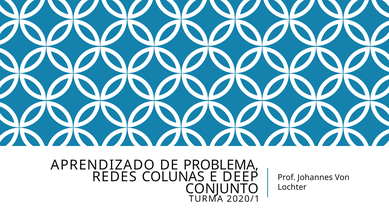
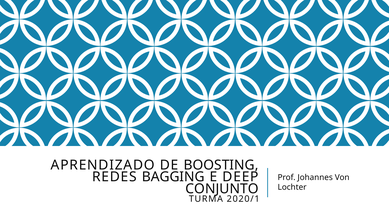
PROBLEMA: PROBLEMA -> BOOSTING
COLUNAS: COLUNAS -> BAGGING
